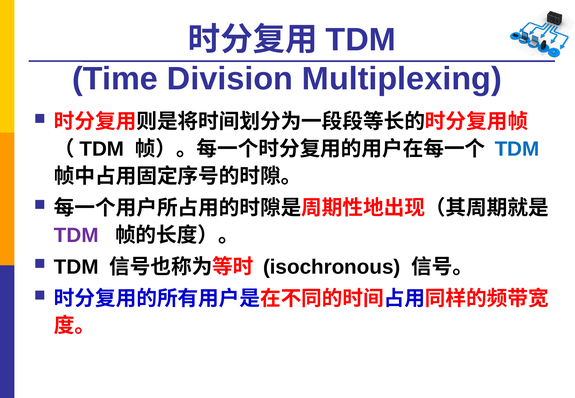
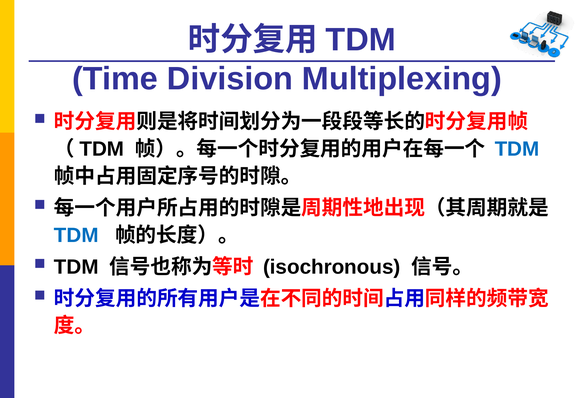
TDM at (76, 235) colour: purple -> blue
